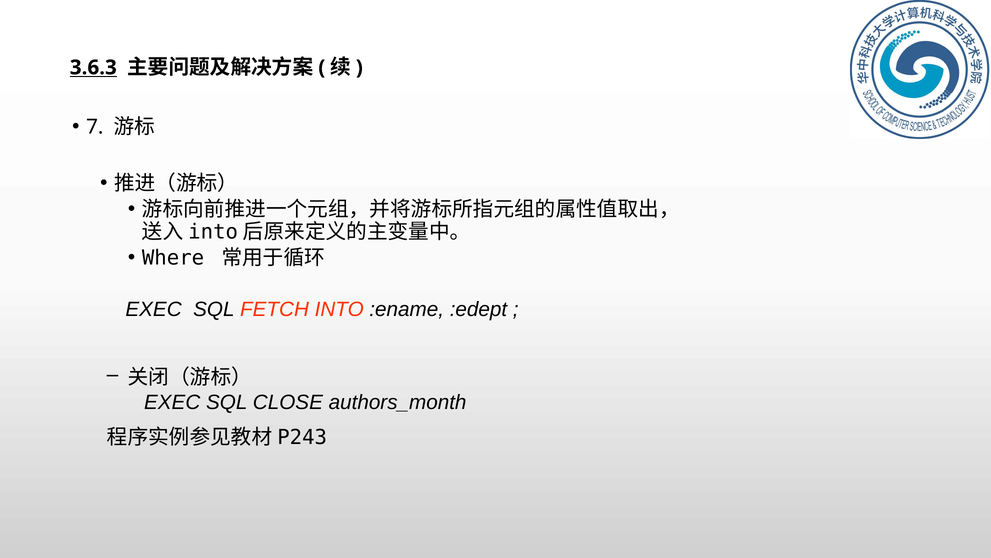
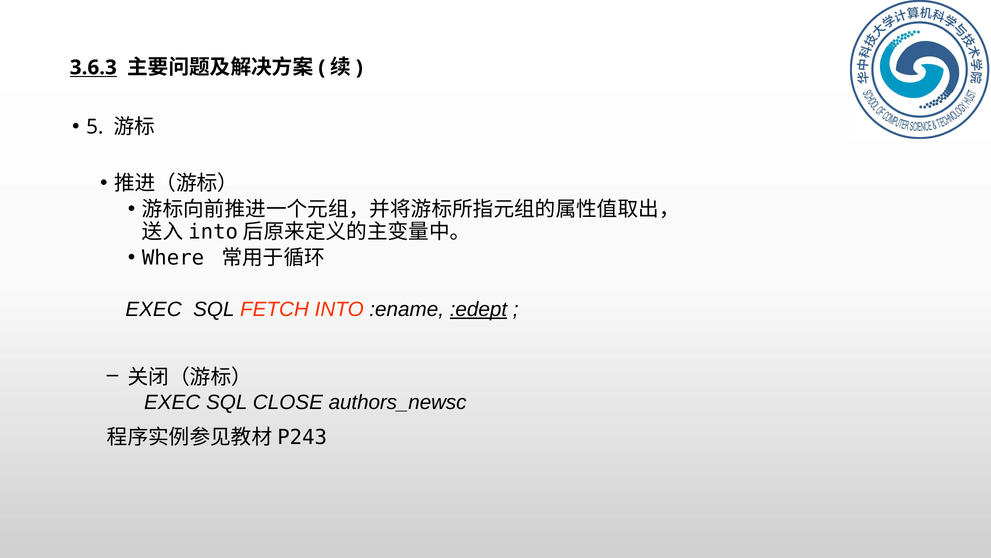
7: 7 -> 5
:edept underline: none -> present
authors_month: authors_month -> authors_newsc
